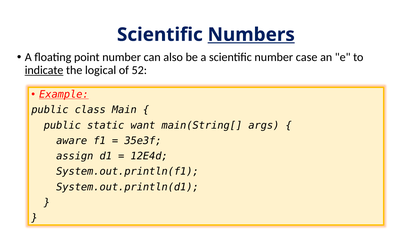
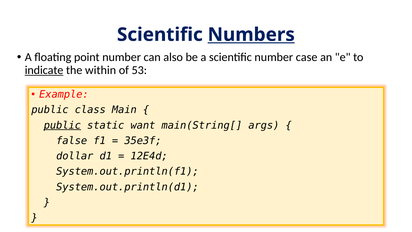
logical: logical -> within
52: 52 -> 53
Example underline: present -> none
public at (62, 125) underline: none -> present
aware: aware -> false
assign: assign -> dollar
